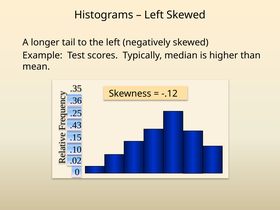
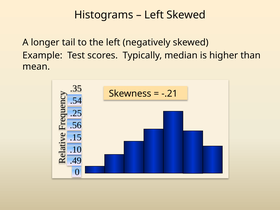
-.12: -.12 -> -.21
.36: .36 -> .54
.43: .43 -> .56
.02: .02 -> .49
